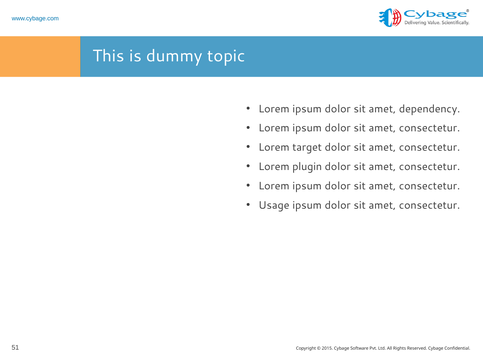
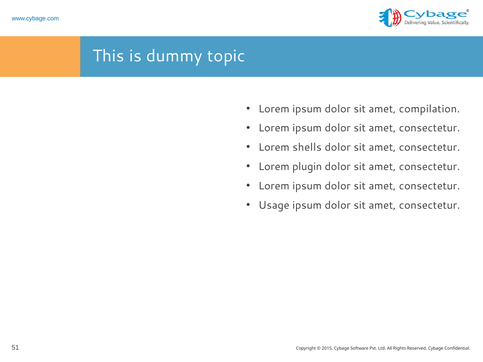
dependency: dependency -> compilation
target: target -> shells
